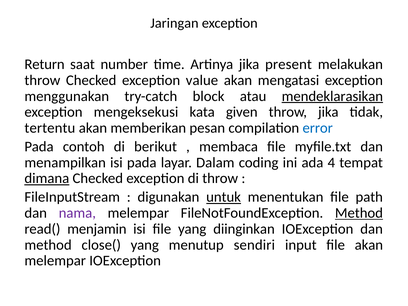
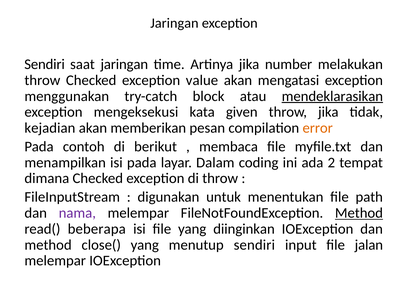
Return at (45, 64): Return -> Sendiri
saat number: number -> jaringan
present: present -> number
tertentu: tertentu -> kejadian
error colour: blue -> orange
4: 4 -> 2
dimana underline: present -> none
untuk underline: present -> none
menjamin: menjamin -> beberapa
file akan: akan -> jalan
